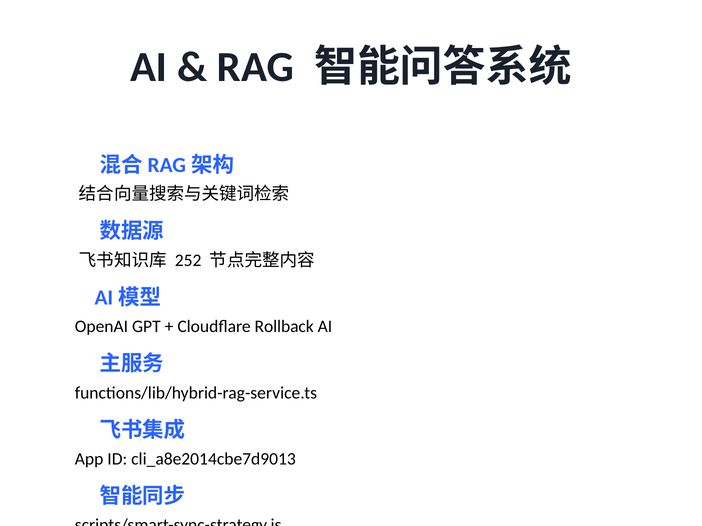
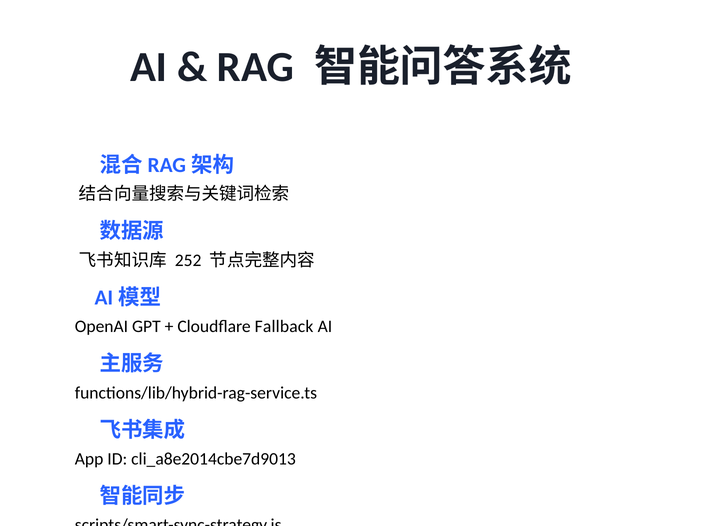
Rollback: Rollback -> Fallback
